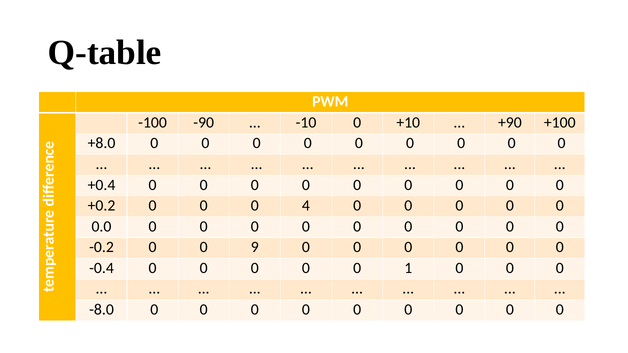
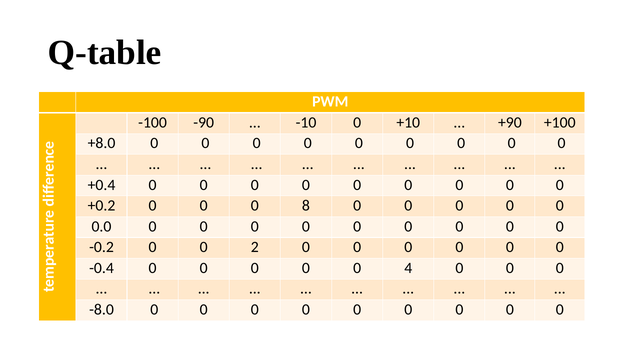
4: 4 -> 8
9: 9 -> 2
1: 1 -> 4
